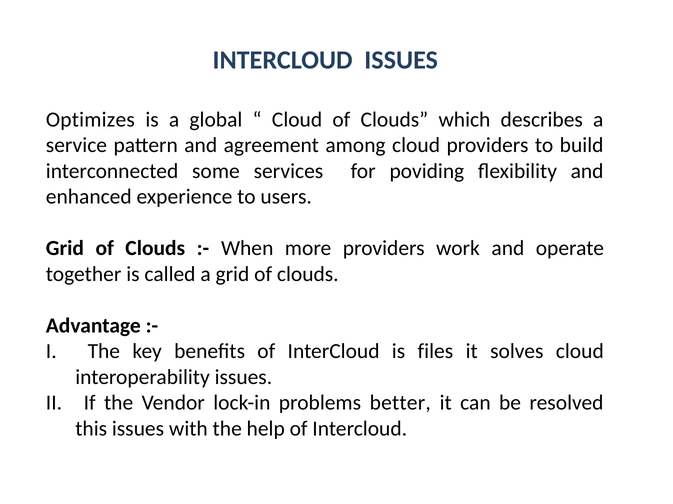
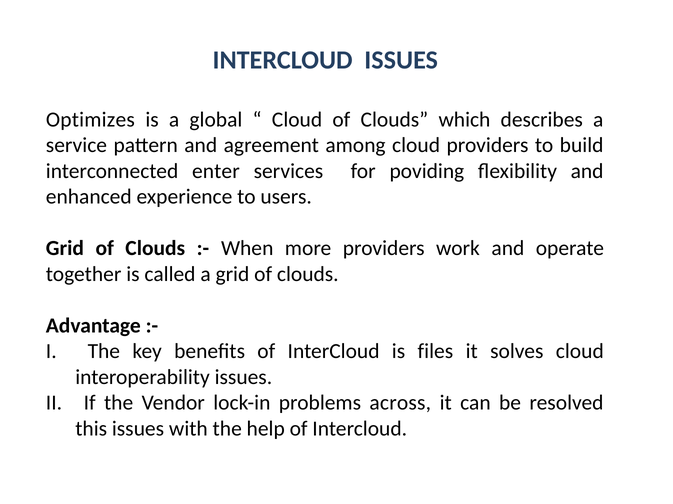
some: some -> enter
better: better -> across
